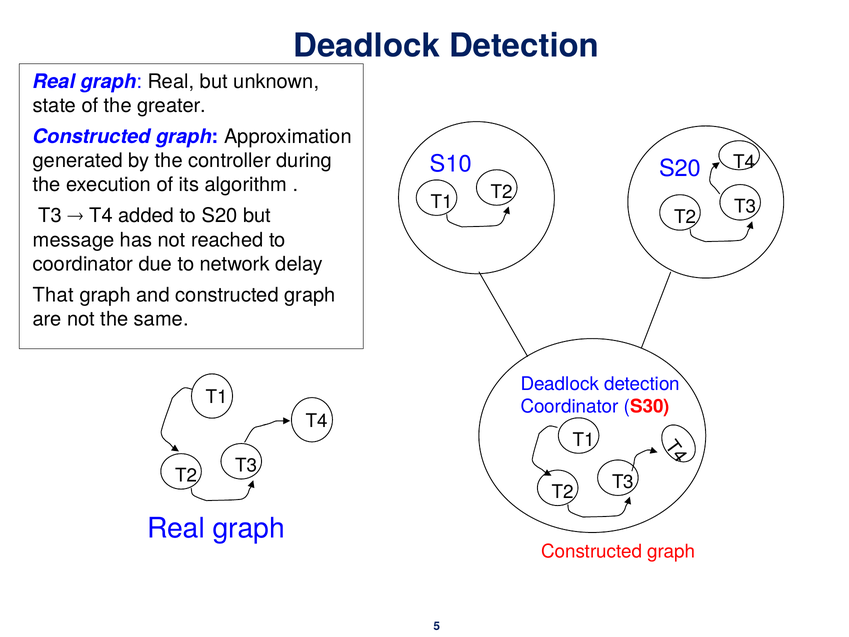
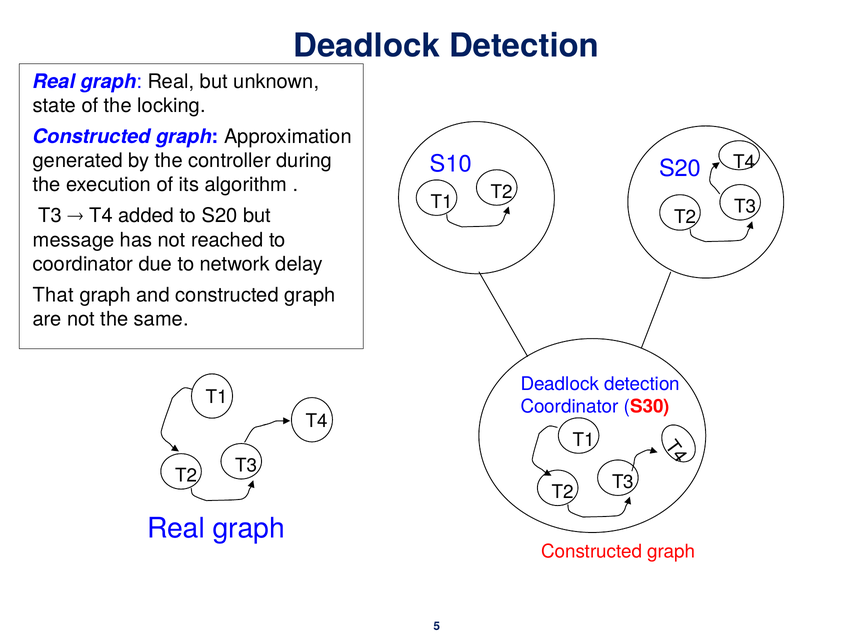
greater: greater -> locking
